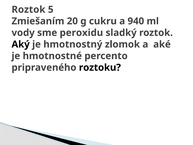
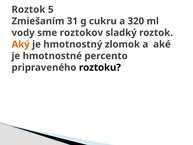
20: 20 -> 31
940: 940 -> 320
peroxidu: peroxidu -> roztokov
Aký colour: black -> orange
